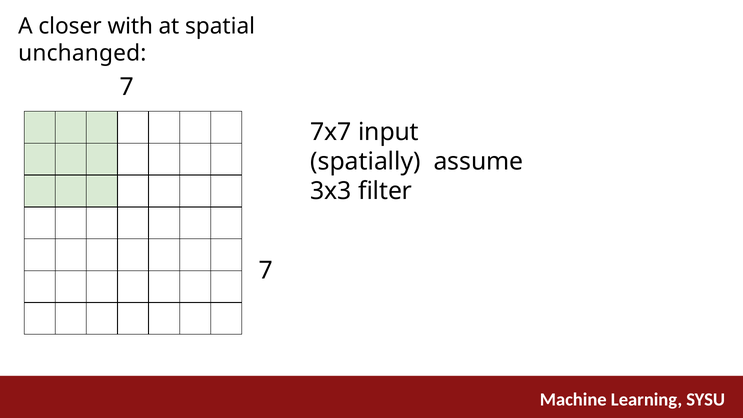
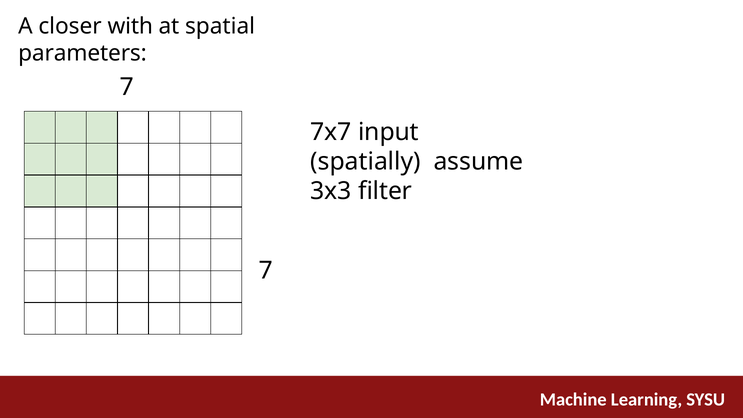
unchanged: unchanged -> parameters
